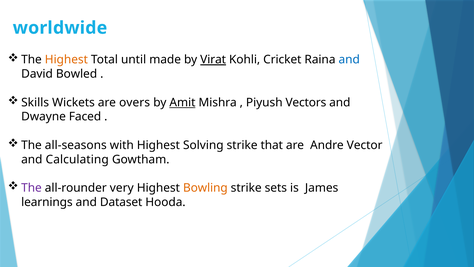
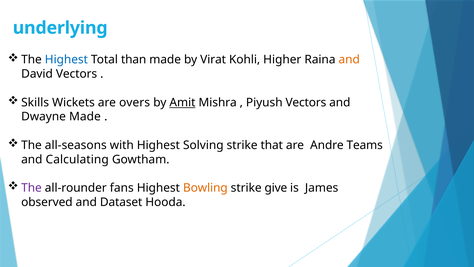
worldwide: worldwide -> underlying
Highest at (66, 60) colour: orange -> blue
until: until -> than
Virat underline: present -> none
Cricket: Cricket -> Higher
and at (349, 60) colour: blue -> orange
David Bowled: Bowled -> Vectors
Dwayne Faced: Faced -> Made
Vector: Vector -> Teams
very: very -> fans
sets: sets -> give
learnings: learnings -> observed
